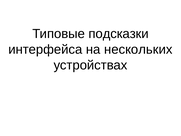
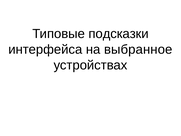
нескольких: нескольких -> выбранное
